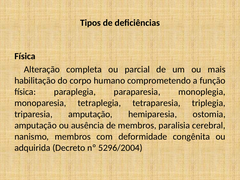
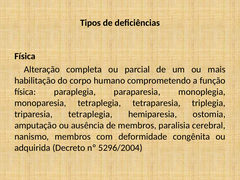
triparesia amputação: amputação -> tetraplegia
